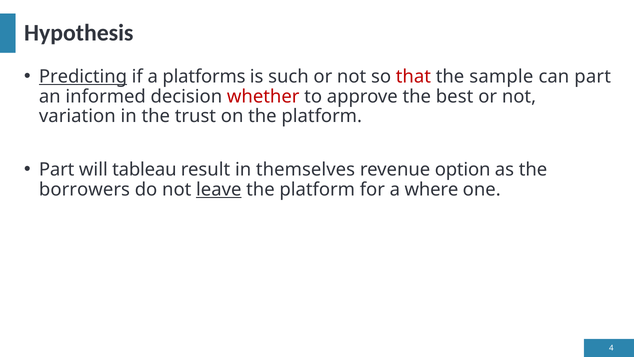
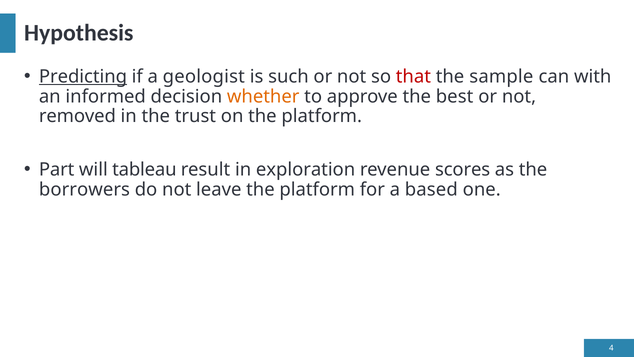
platforms: platforms -> geologist
can part: part -> with
whether colour: red -> orange
variation: variation -> removed
themselves: themselves -> exploration
option: option -> scores
leave underline: present -> none
where: where -> based
